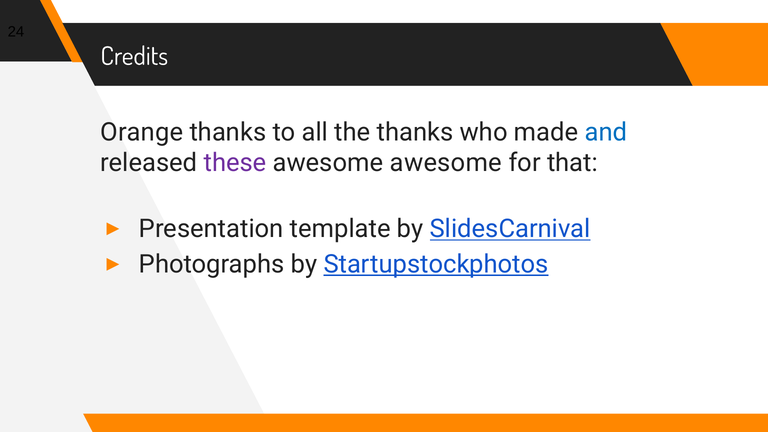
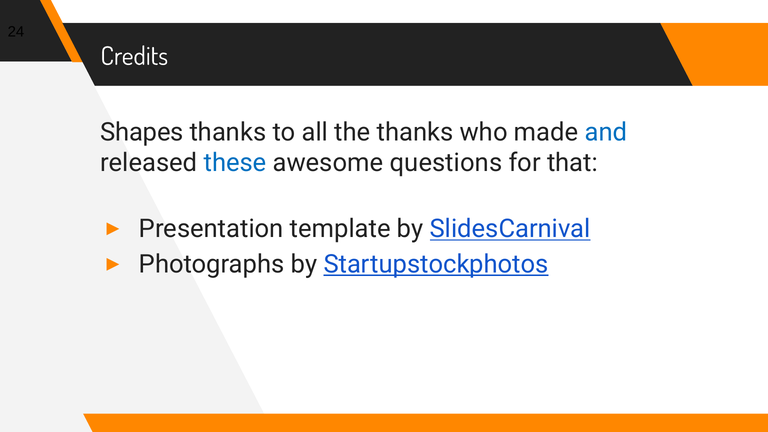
Orange: Orange -> Shapes
these colour: purple -> blue
awesome awesome: awesome -> questions
